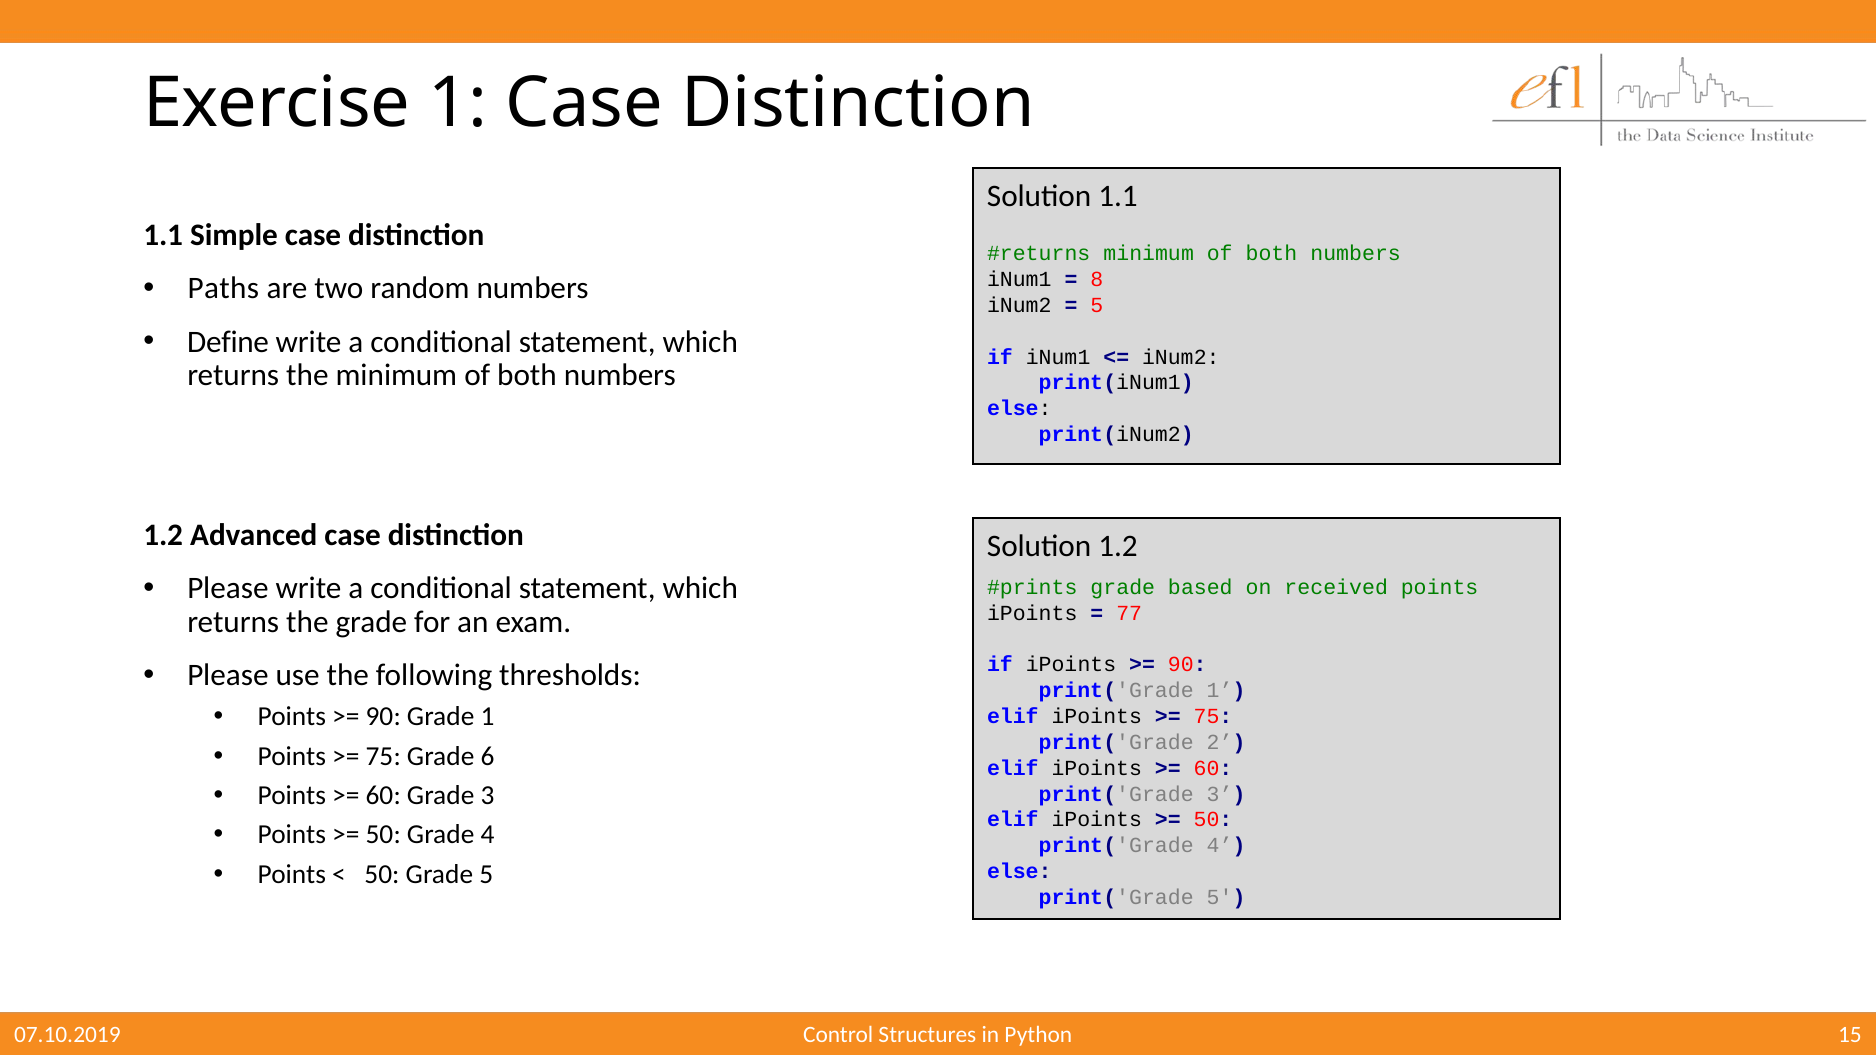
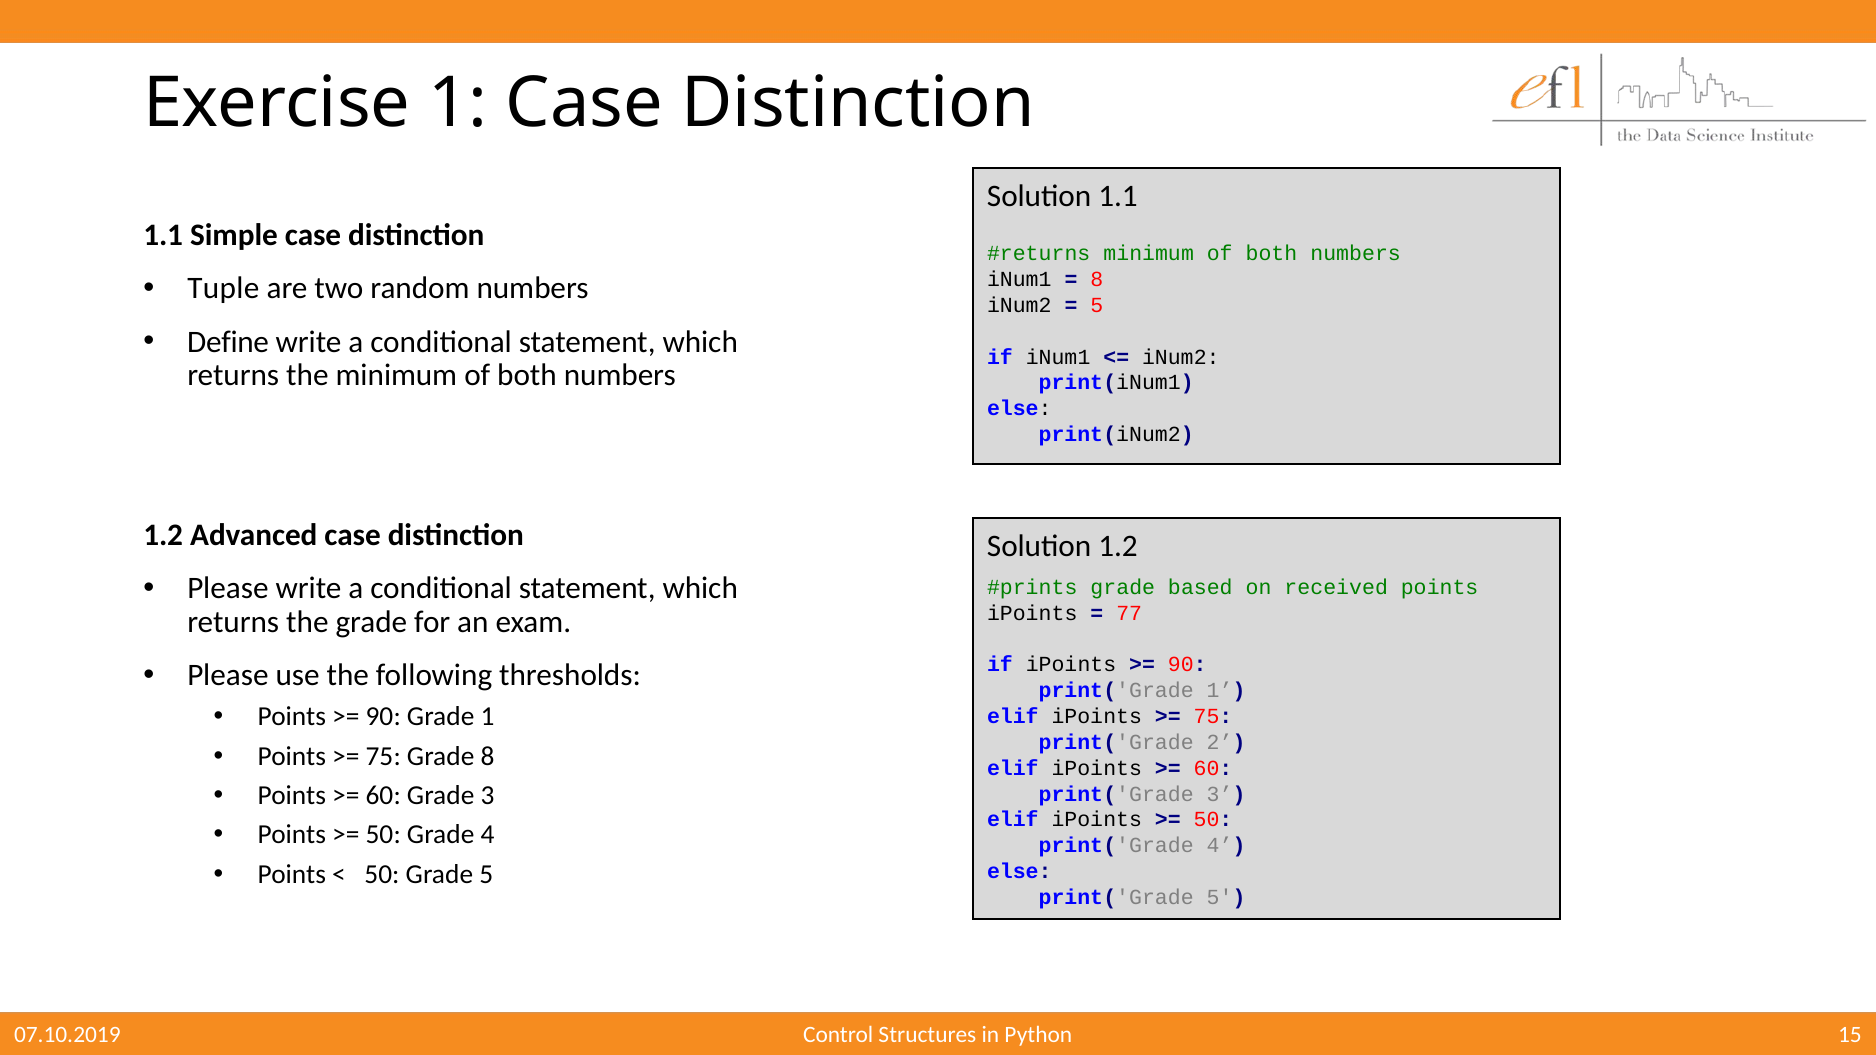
Paths: Paths -> Tuple
Grade 6: 6 -> 8
